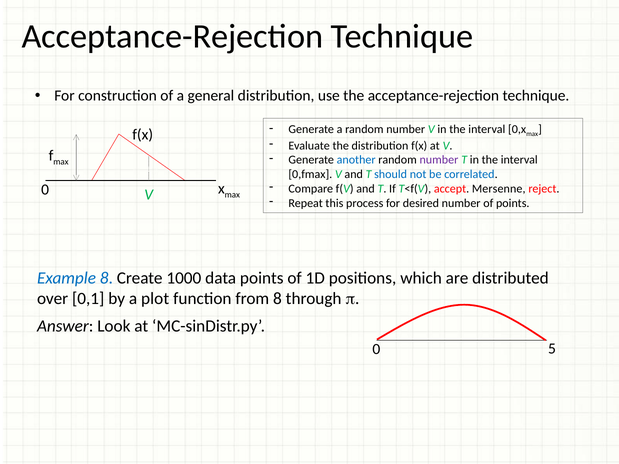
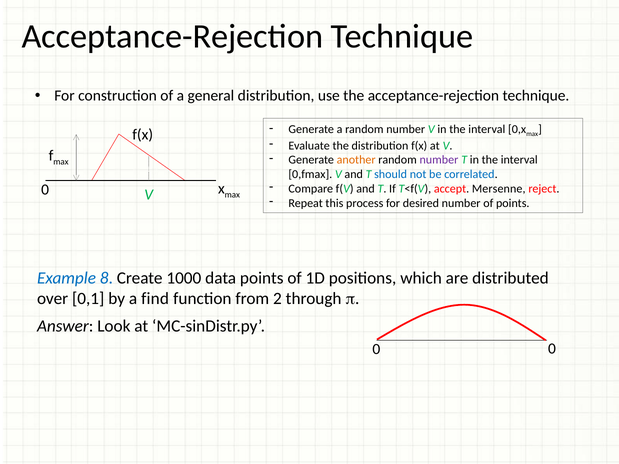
another colour: blue -> orange
plot: plot -> find
from 8: 8 -> 2
0 5: 5 -> 0
